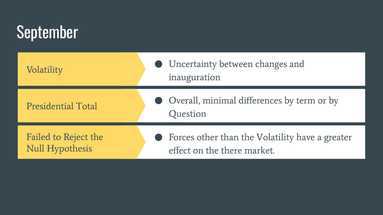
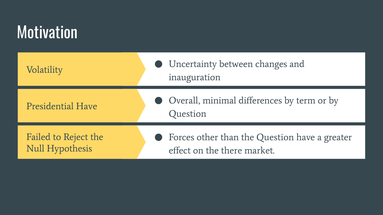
September: September -> Motivation
Presidential Total: Total -> Have
the Volatility: Volatility -> Question
